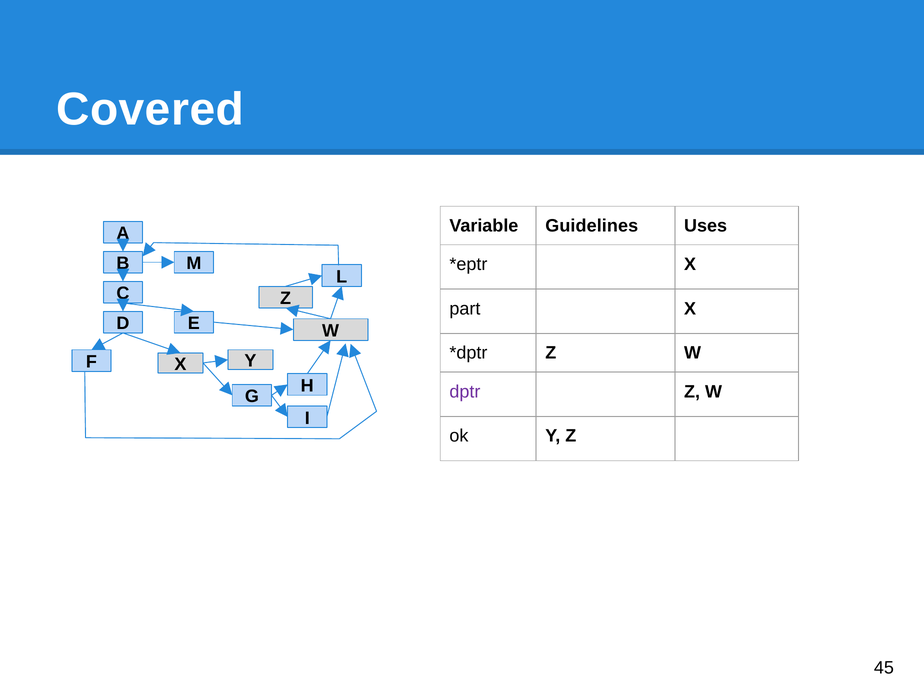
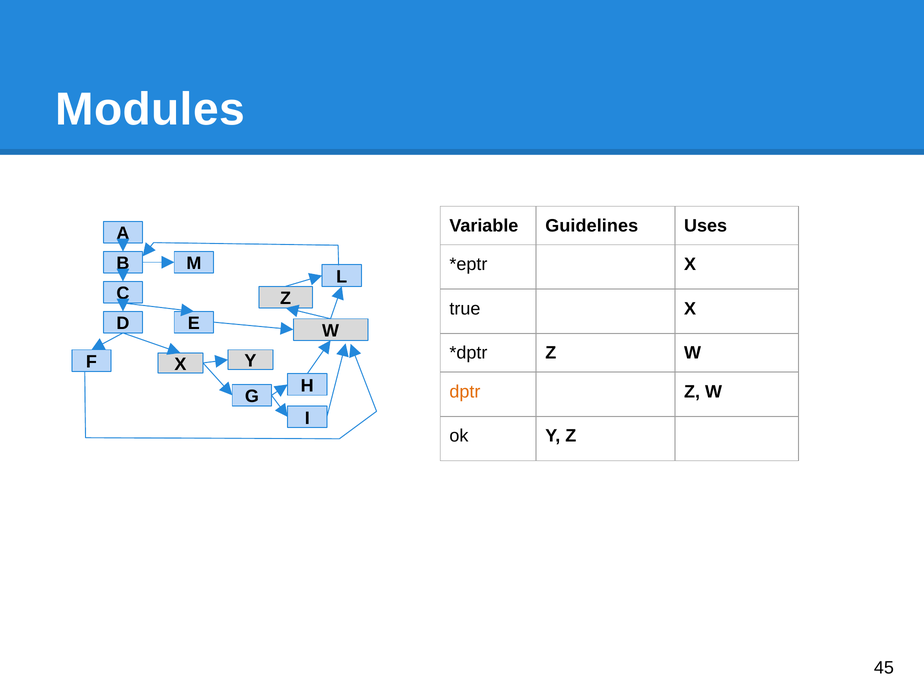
Covered: Covered -> Modules
part: part -> true
dptr colour: purple -> orange
